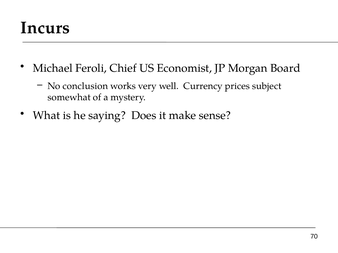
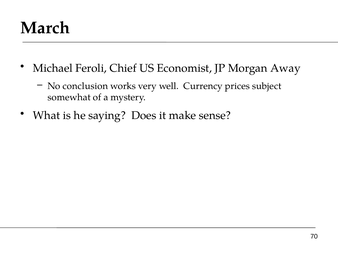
Incurs: Incurs -> March
Board: Board -> Away
